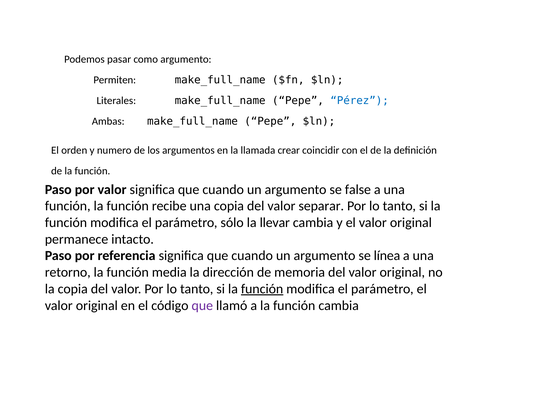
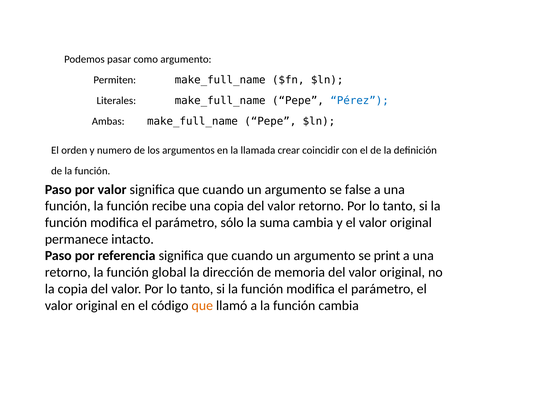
valor separar: separar -> retorno
llevar: llevar -> suma
línea: línea -> print
media: media -> global
función at (262, 289) underline: present -> none
que at (202, 306) colour: purple -> orange
